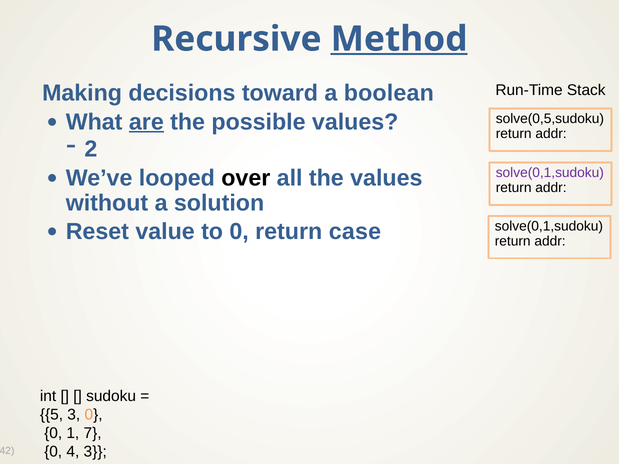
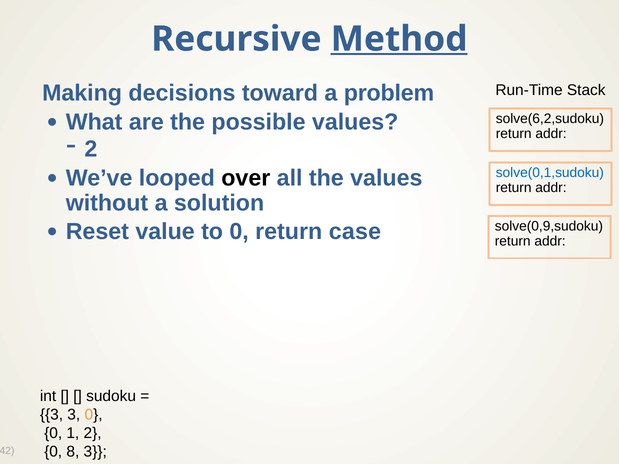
boolean: boolean -> problem
are underline: present -> none
solve(0,5,sudoku: solve(0,5,sudoku -> solve(6,2,sudoku
solve(0,1,sudoku at (550, 173) colour: purple -> blue
solve(0,1,sudoku at (549, 226): solve(0,1,sudoku -> solve(0,9,sudoku
5 at (51, 415): 5 -> 3
1 7: 7 -> 2
4: 4 -> 8
